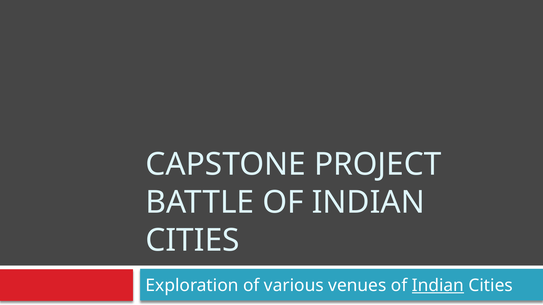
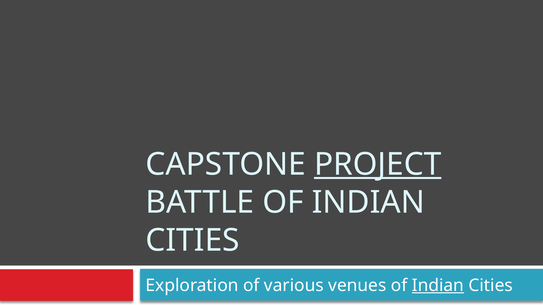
PROJECT underline: none -> present
